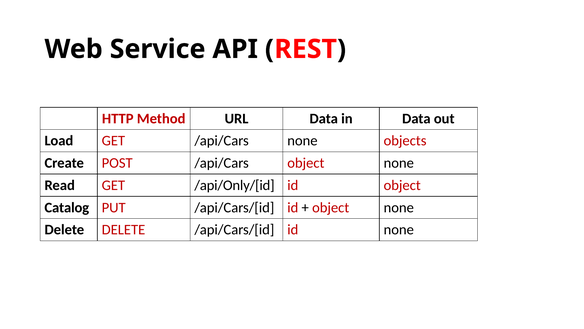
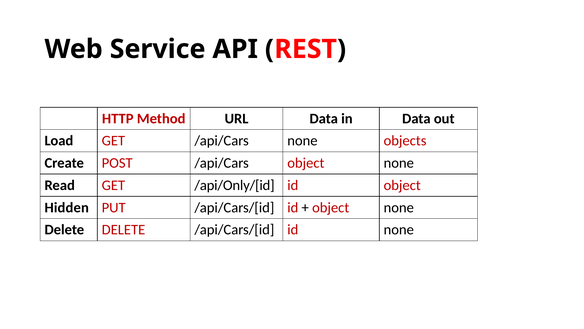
Catalog: Catalog -> Hidden
